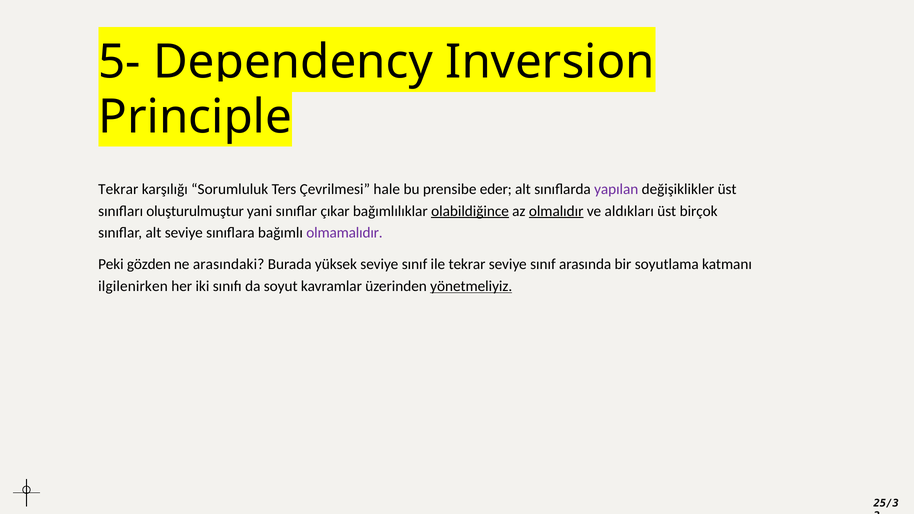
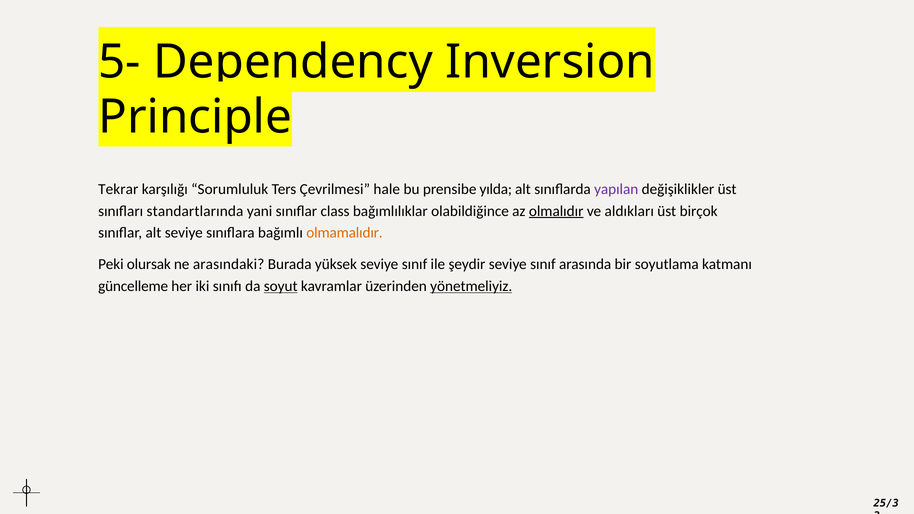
eder: eder -> yılda
oluşturulmuştur: oluşturulmuştur -> standartlarında
çıkar: çıkar -> class
olabildiğince underline: present -> none
olmamalıdır colour: purple -> orange
gözden: gözden -> olursak
ile tekrar: tekrar -> şeydir
ilgilenirken: ilgilenirken -> güncelleme
soyut underline: none -> present
